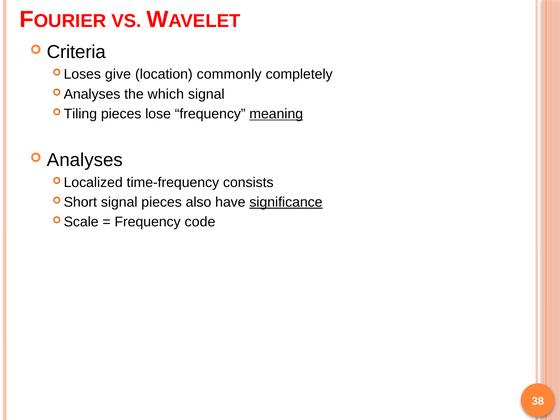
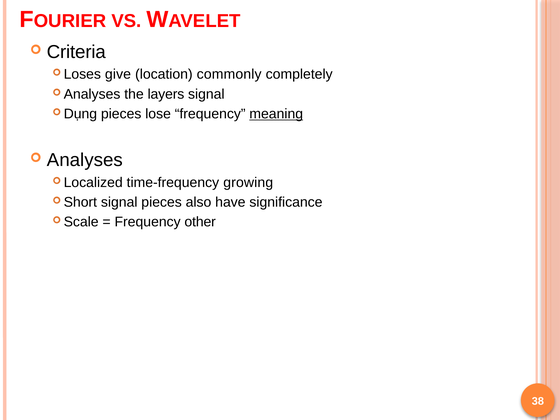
which: which -> layers
Tiling: Tiling -> Dụng
consists: consists -> growing
significance underline: present -> none
code: code -> other
